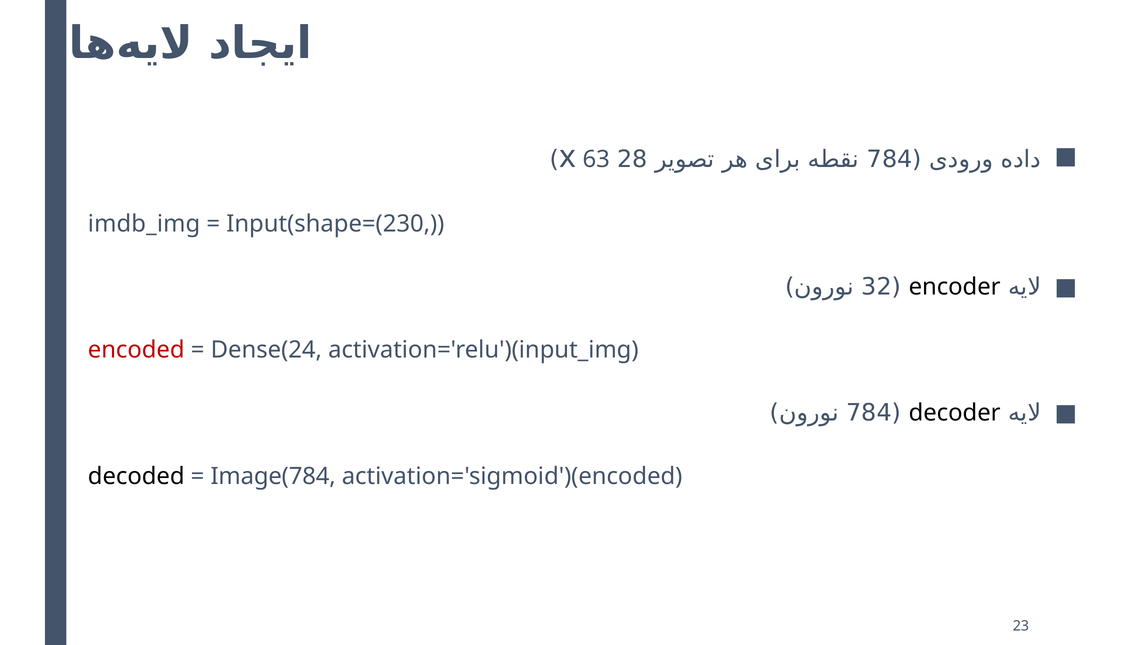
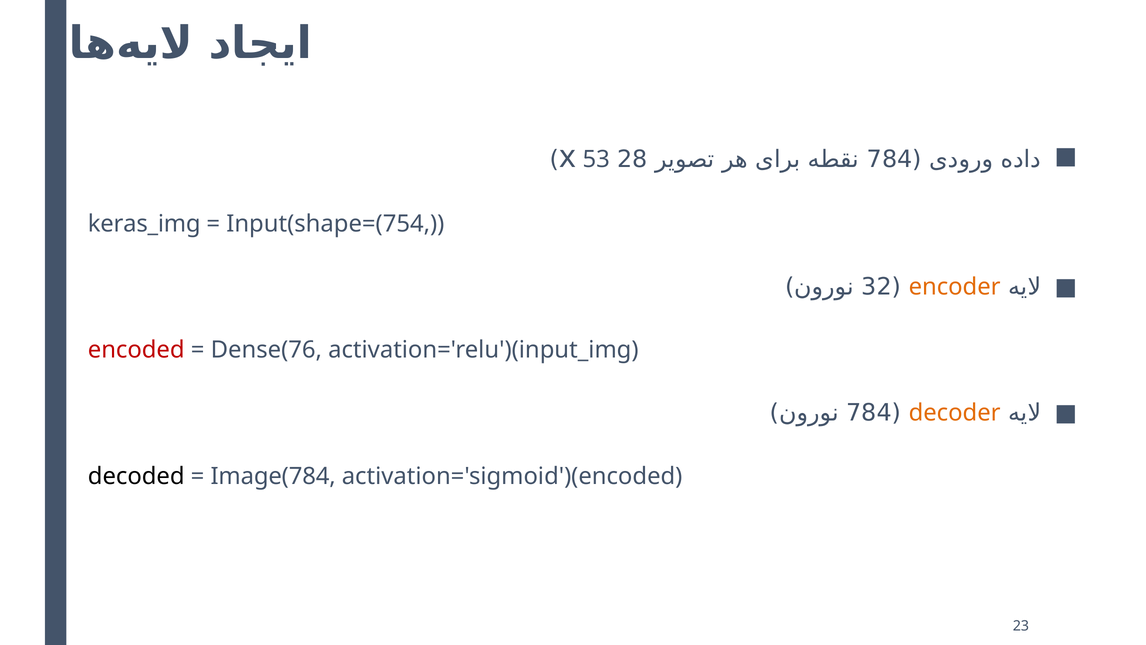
63: 63 -> 53
imdb_img: imdb_img -> keras_img
Input(shape=(230: Input(shape=(230 -> Input(shape=(754
encoder colour: black -> orange
Dense(24: Dense(24 -> Dense(76
decoder colour: black -> orange
